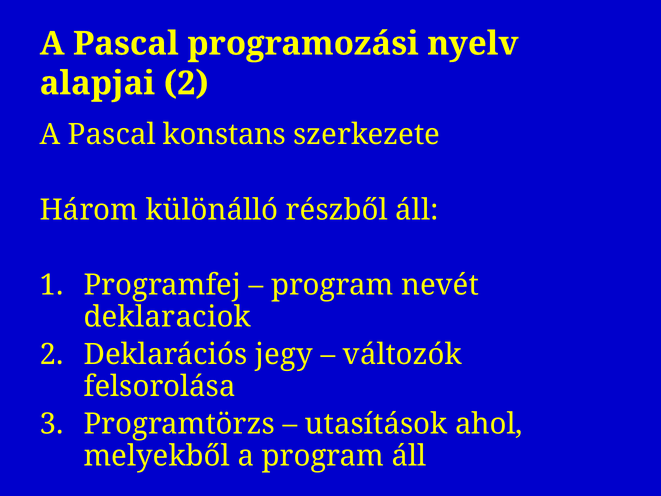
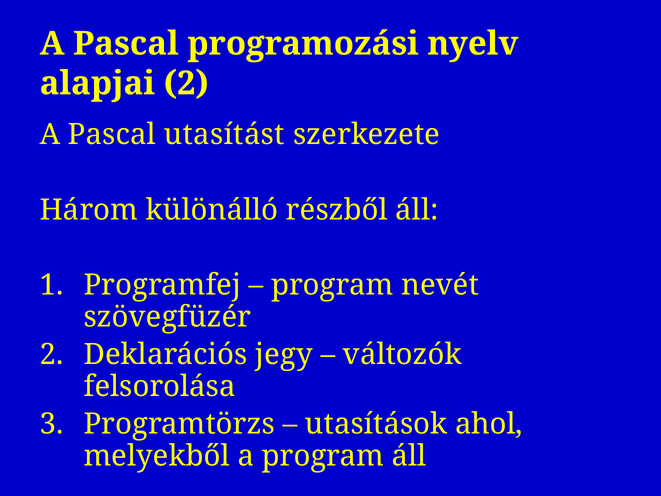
konstans: konstans -> utasítást
deklaraciok: deklaraciok -> szövegfüzér
